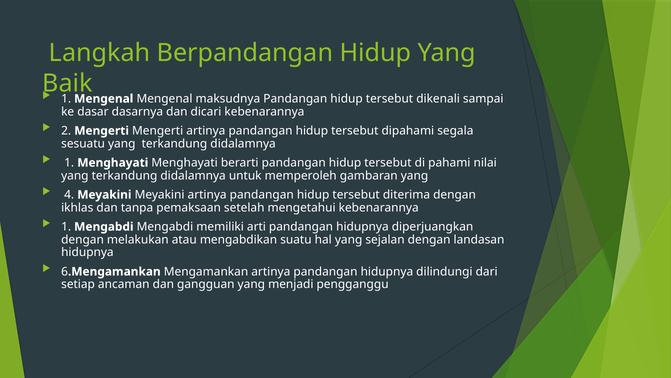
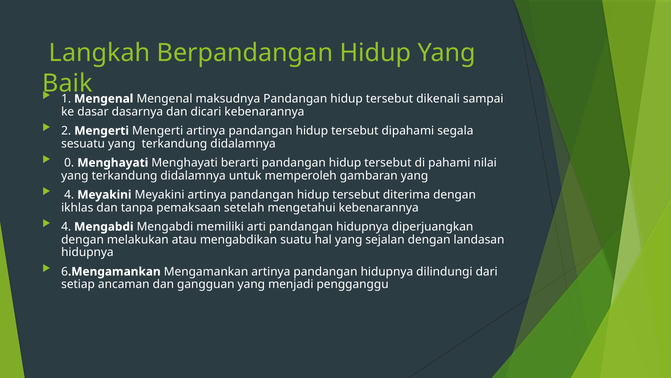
1 at (69, 163): 1 -> 0
1 at (66, 226): 1 -> 4
